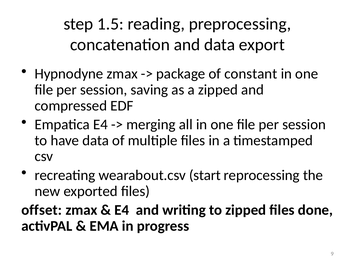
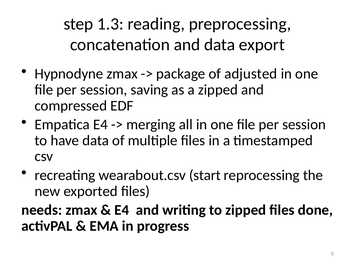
1.5: 1.5 -> 1.3
constant: constant -> adjusted
offset: offset -> needs
